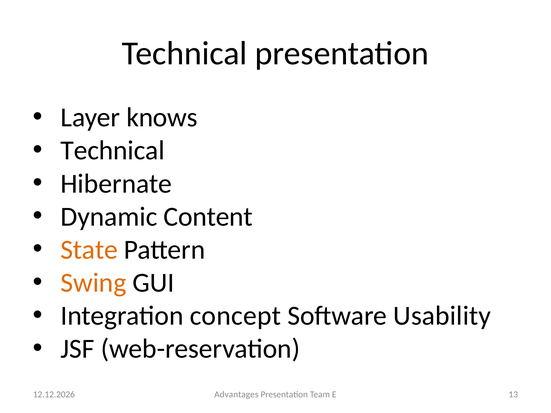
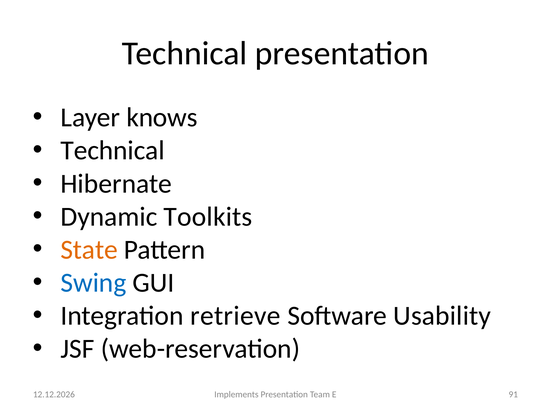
Content: Content -> Toolkits
Swing colour: orange -> blue
concept: concept -> retrieve
Advantages: Advantages -> Implements
13: 13 -> 91
